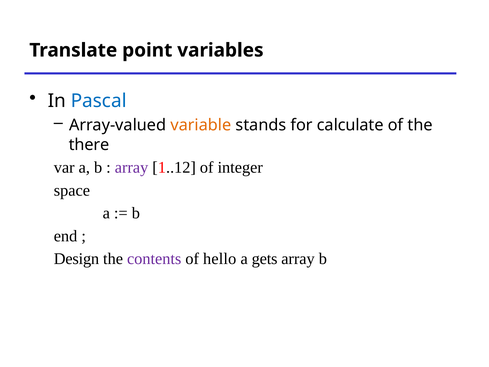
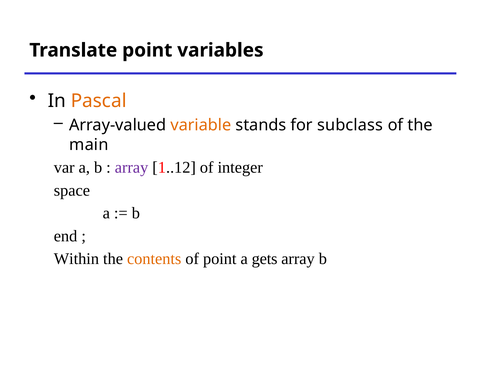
Pascal colour: blue -> orange
calculate: calculate -> subclass
there: there -> main
Design: Design -> Within
contents colour: purple -> orange
of hello: hello -> point
